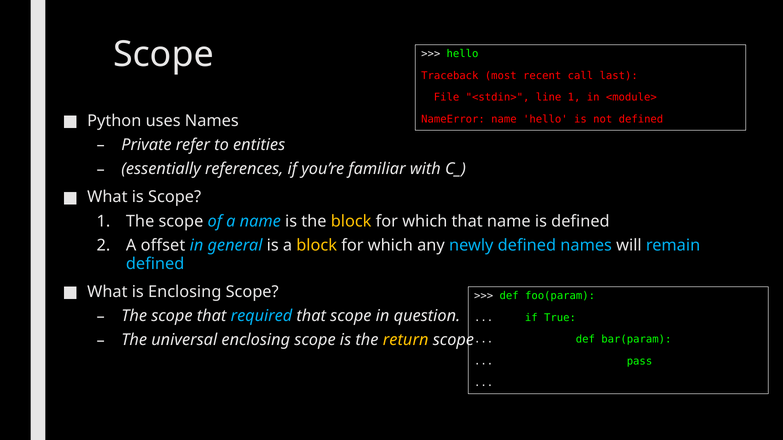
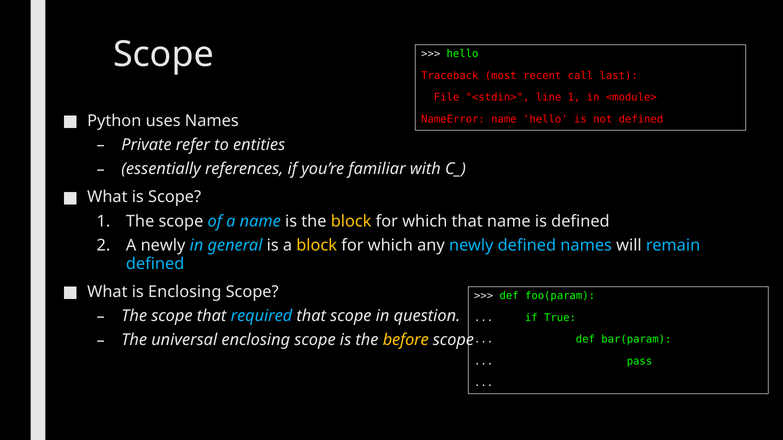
A offset: offset -> newly
return: return -> before
